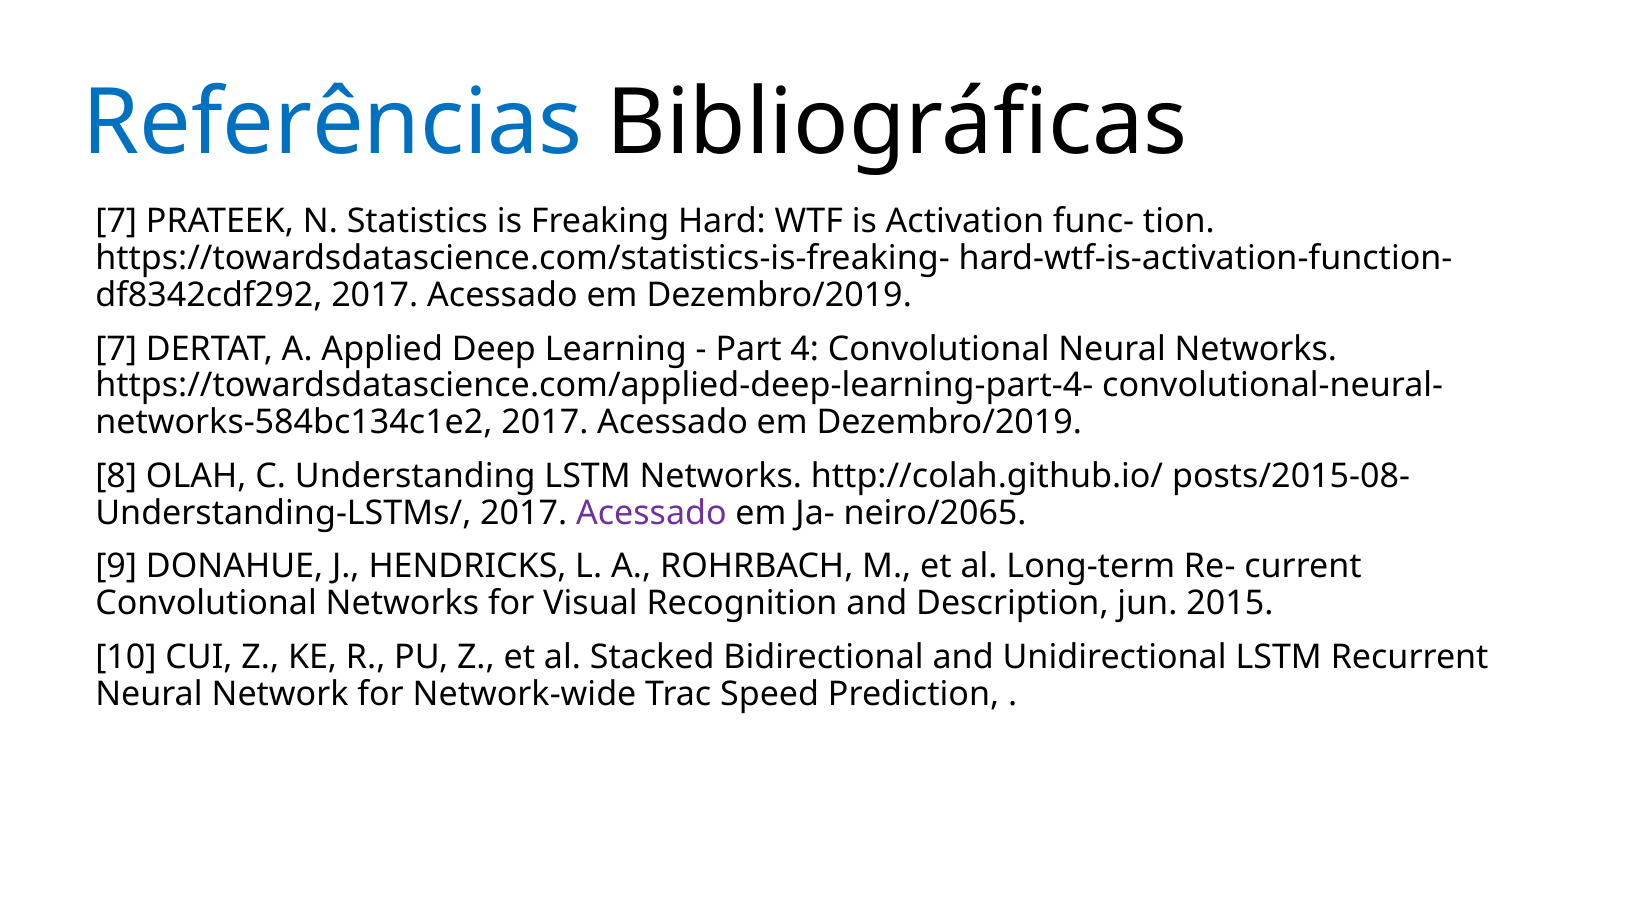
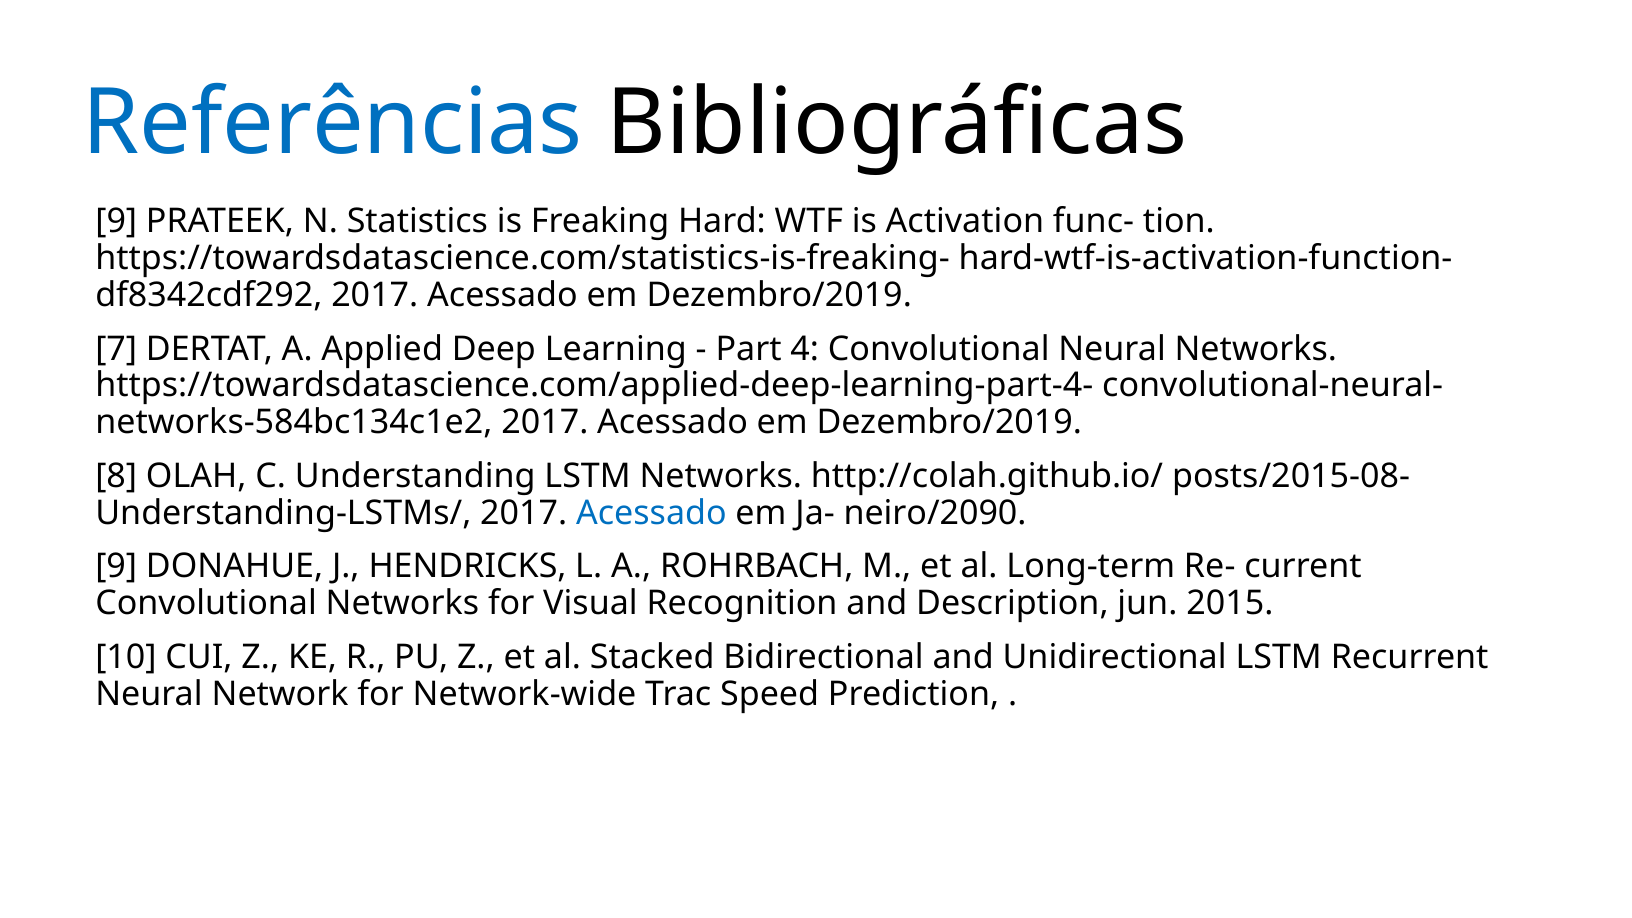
7 at (116, 222): 7 -> 9
Acessado at (651, 513) colour: purple -> blue
neiro/2065: neiro/2065 -> neiro/2090
